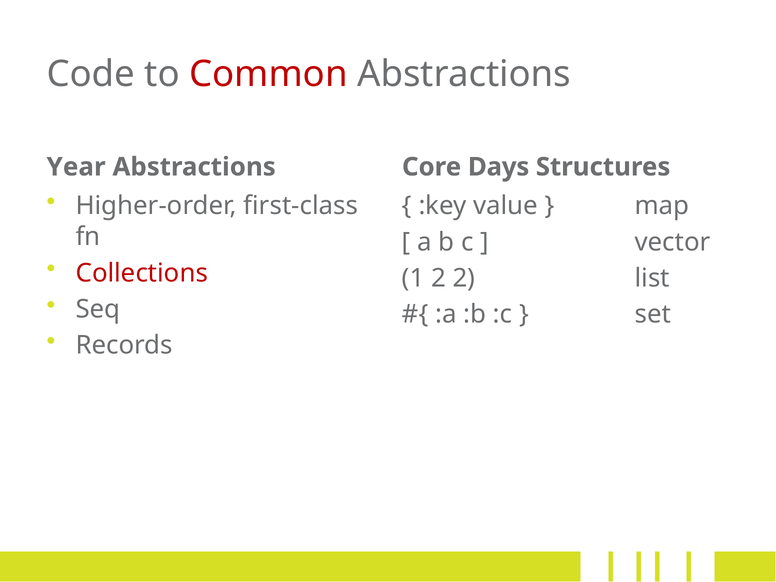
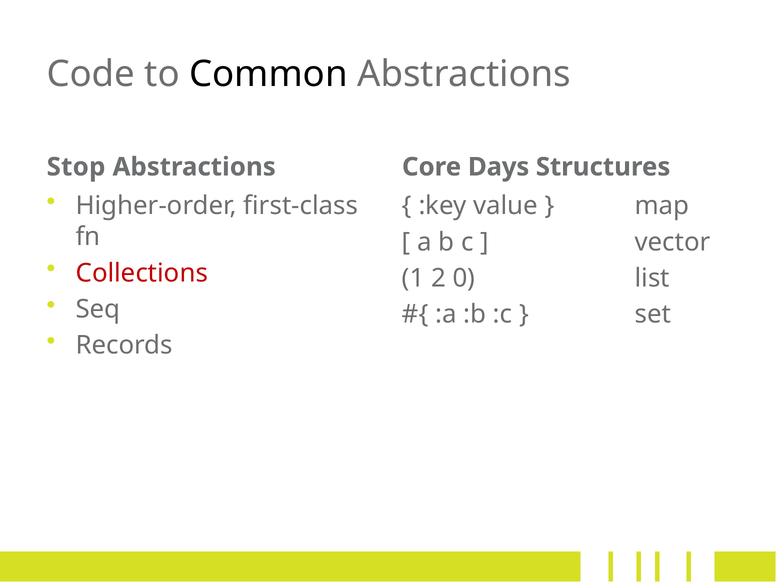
Common colour: red -> black
Year: Year -> Stop
2 2: 2 -> 0
